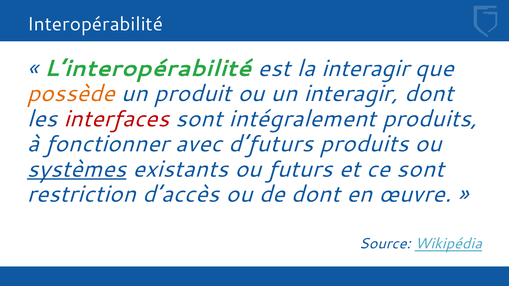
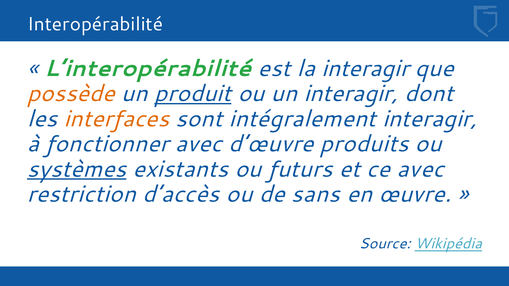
produit underline: none -> present
interfaces colour: red -> orange
intégralement produits: produits -> interagir
d’futurs: d’futurs -> d’œuvre
ce sont: sont -> avec
de dont: dont -> sans
